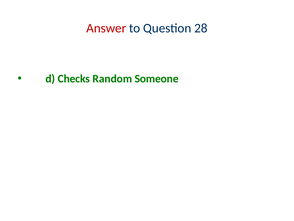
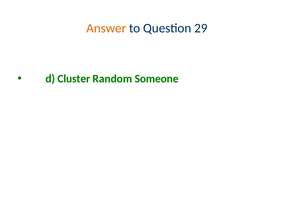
Answer colour: red -> orange
28: 28 -> 29
Checks: Checks -> Cluster
